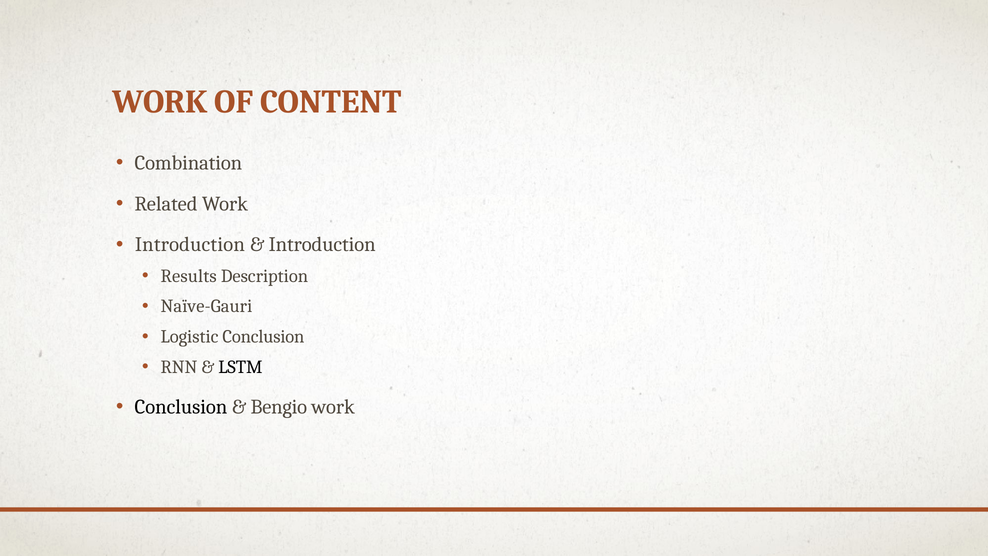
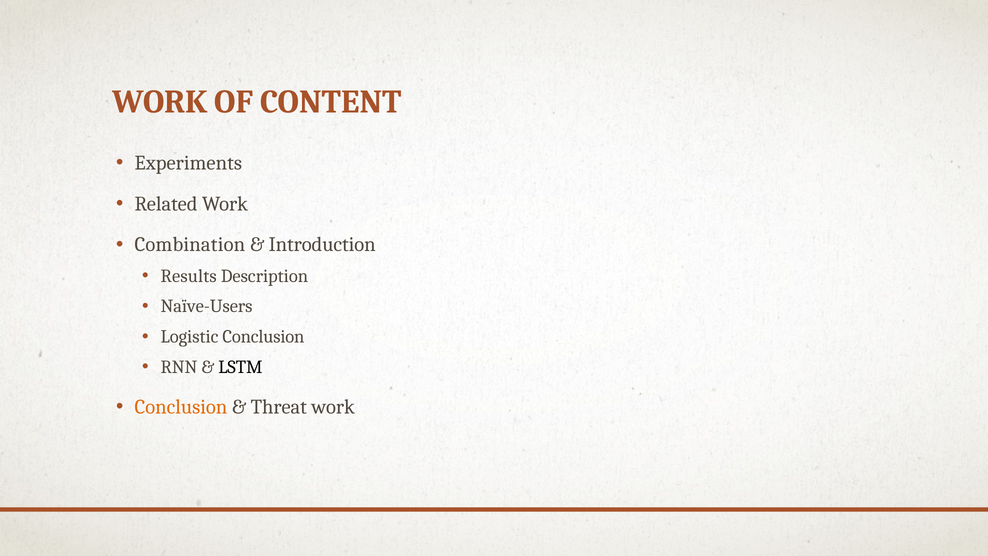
Combination: Combination -> Experiments
Introduction at (190, 244): Introduction -> Combination
Naïve-Gauri: Naïve-Gauri -> Naïve-Users
Conclusion at (181, 407) colour: black -> orange
Bengio: Bengio -> Threat
